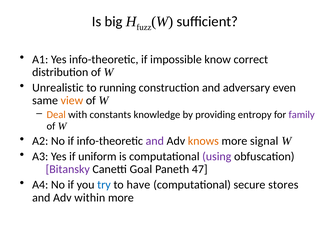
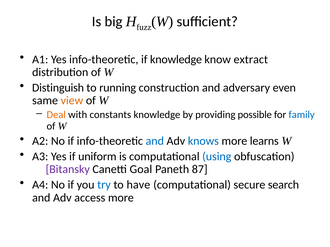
if impossible: impossible -> knowledge
correct: correct -> extract
Unrealistic: Unrealistic -> Distinguish
entropy: entropy -> possible
family colour: purple -> blue
and at (155, 141) colour: purple -> blue
knows colour: orange -> blue
signal: signal -> learns
using colour: purple -> blue
47: 47 -> 87
stores: stores -> search
within: within -> access
